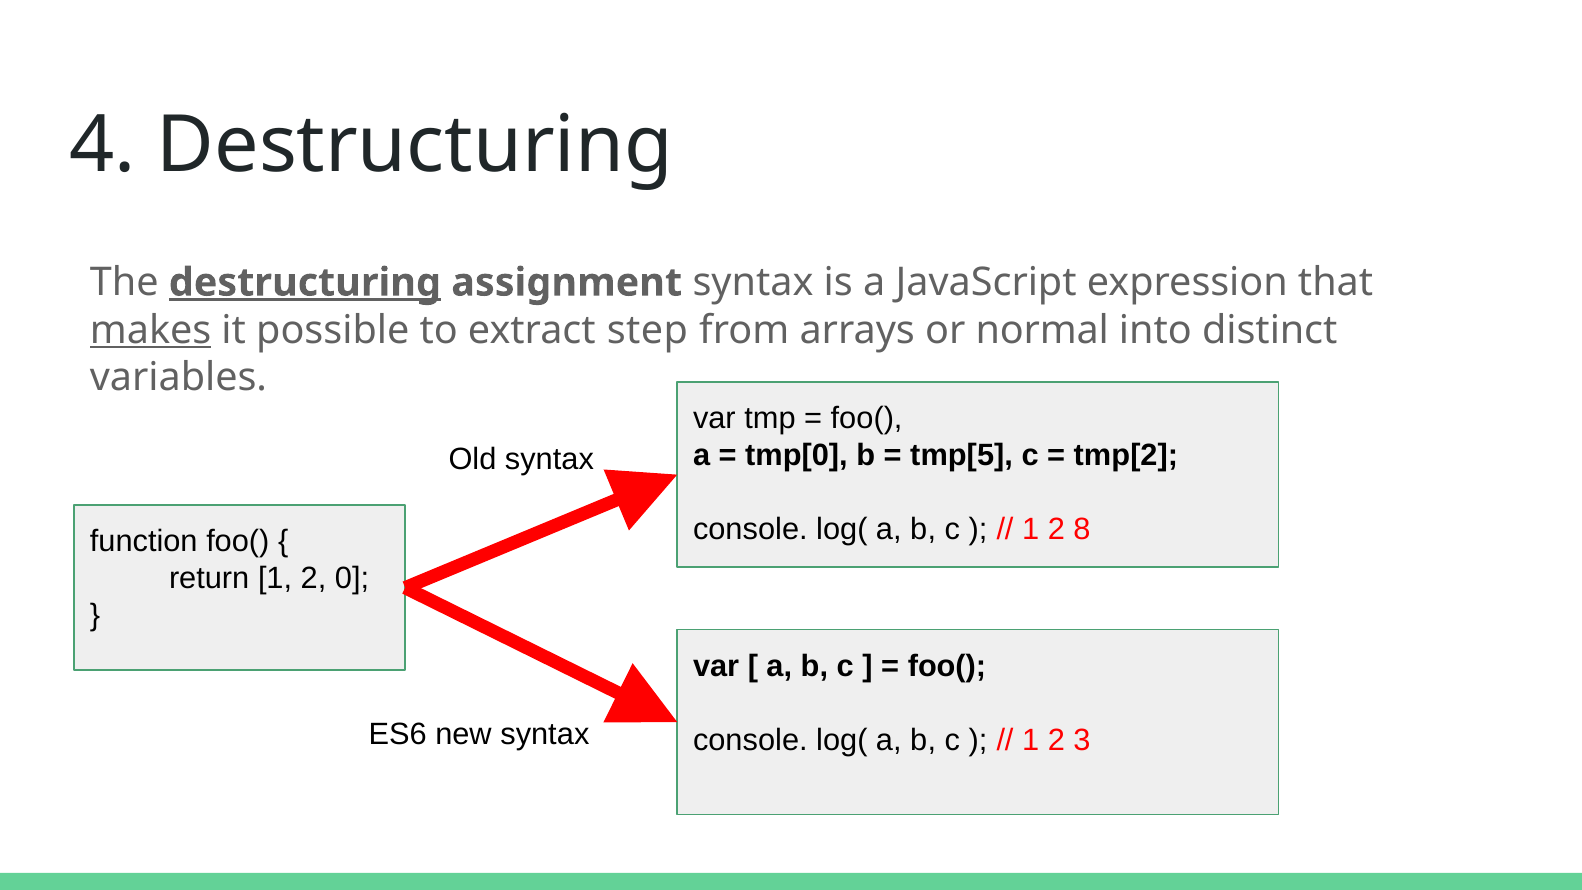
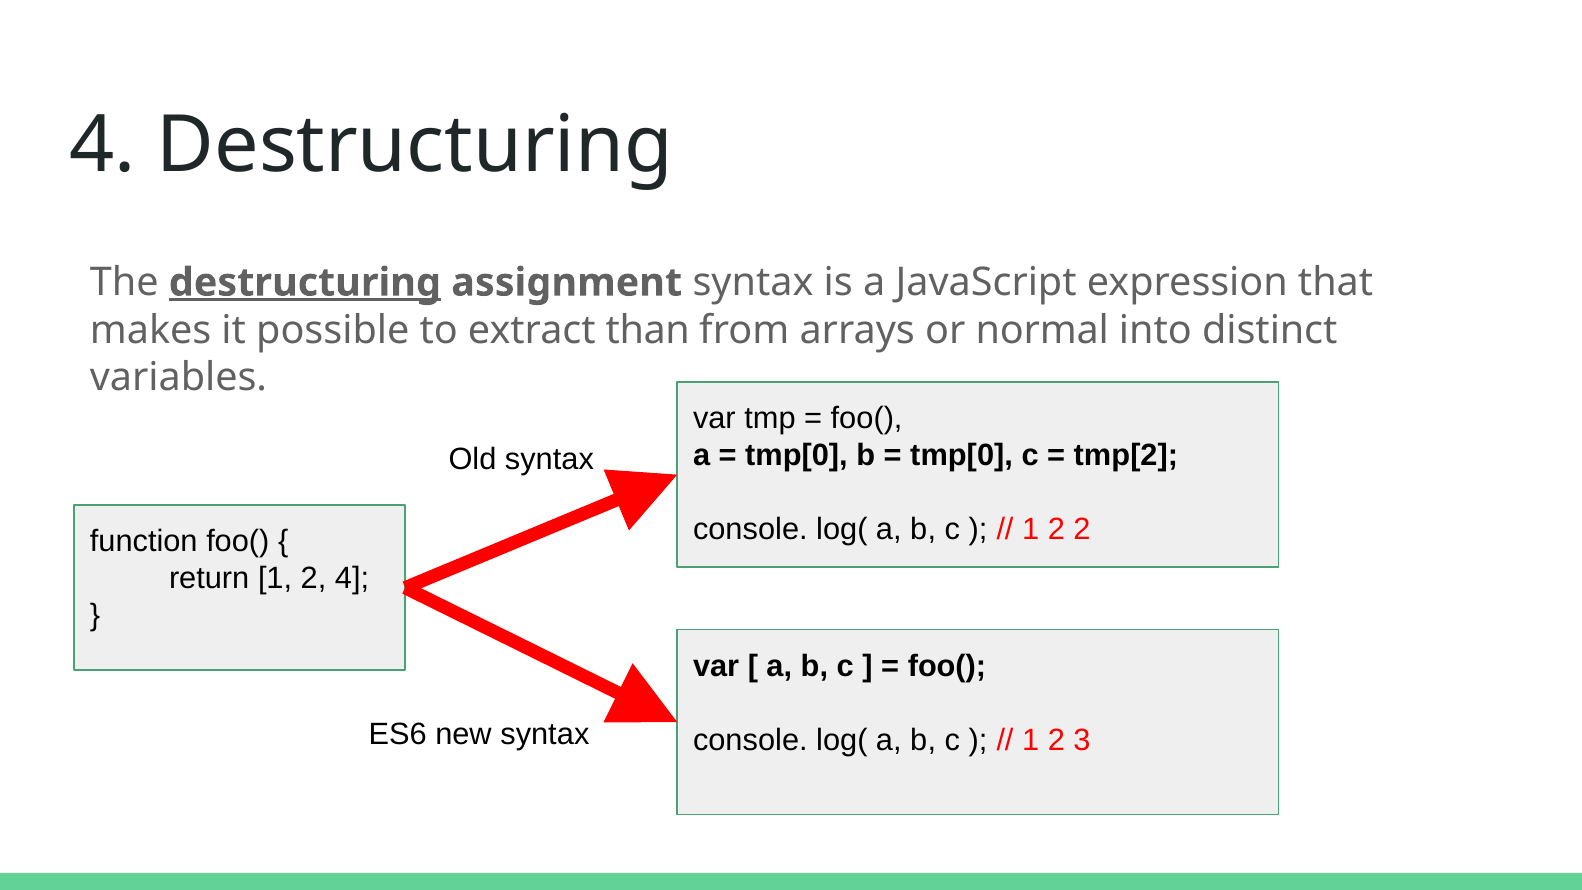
makes underline: present -> none
step: step -> than
tmp[5 at (962, 456): tmp[5 -> tmp[0
2 8: 8 -> 2
2 0: 0 -> 4
